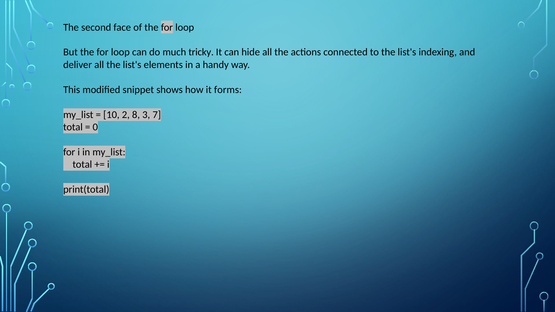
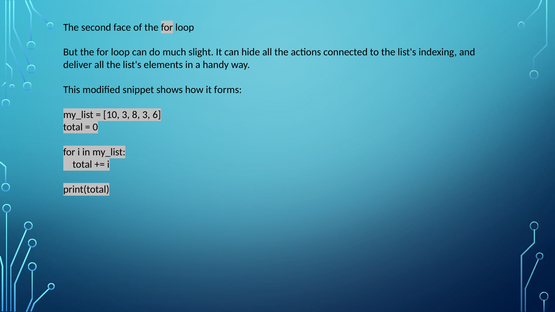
tricky: tricky -> slight
10 2: 2 -> 3
7: 7 -> 6
